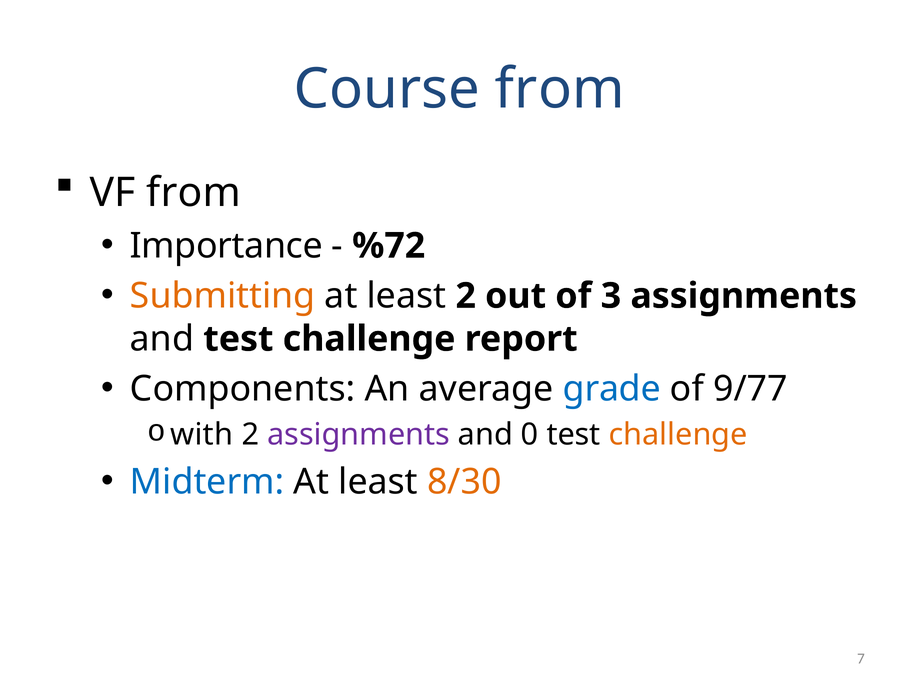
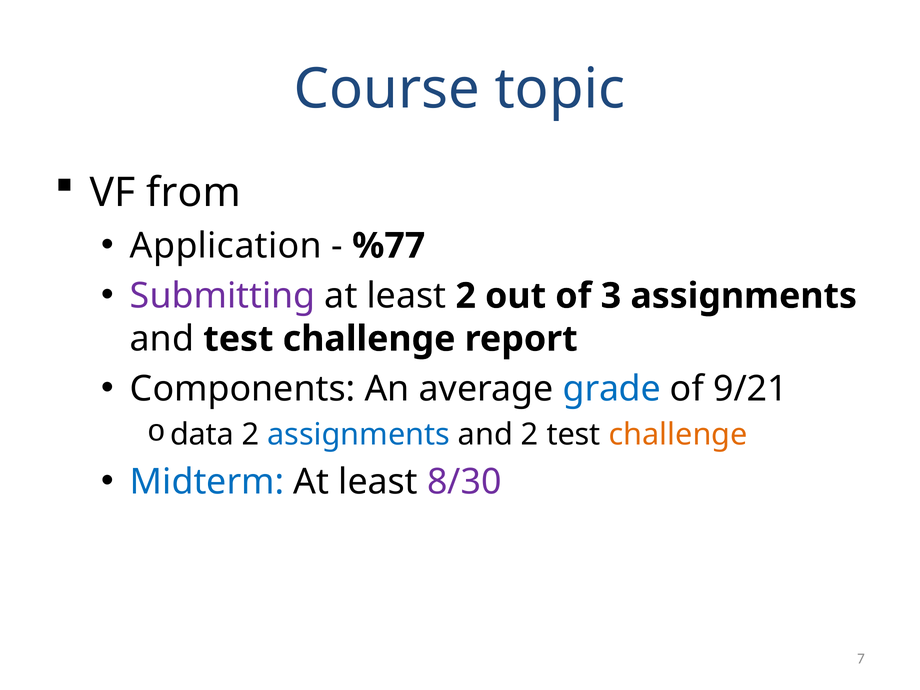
Course from: from -> topic
Importance: Importance -> Application
%72: %72 -> %77
Submitting colour: orange -> purple
9/77: 9/77 -> 9/21
with: with -> data
assignments at (359, 435) colour: purple -> blue
and 0: 0 -> 2
8/30 colour: orange -> purple
